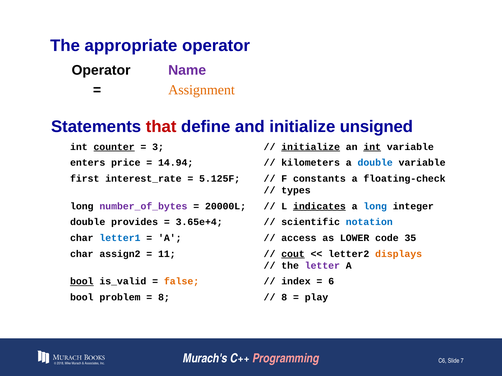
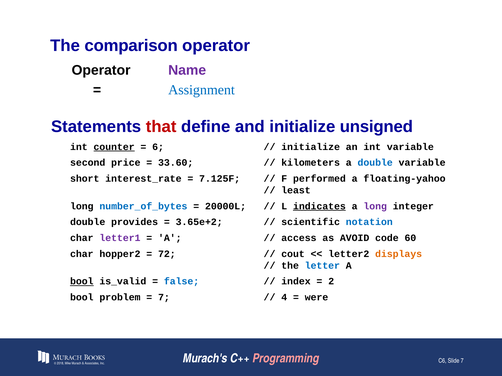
appropriate: appropriate -> comparison
Assignment colour: orange -> blue
3: 3 -> 6
initialize at (311, 147) underline: present -> none
int at (372, 147) underline: present -> none
enters: enters -> second
14.94: 14.94 -> 33.60
first: first -> short
5.125F: 5.125F -> 7.125F
constants: constants -> performed
floating-check: floating-check -> floating-yahoo
types: types -> least
number_of_bytes colour: purple -> blue
long at (375, 206) colour: blue -> purple
3.65e+4: 3.65e+4 -> 3.65e+2
letter1 colour: blue -> purple
LOWER: LOWER -> AVOID
35: 35 -> 60
assign2: assign2 -> hopper2
11: 11 -> 72
cout underline: present -> none
letter colour: purple -> blue
false colour: orange -> blue
6: 6 -> 2
8 at (164, 298): 8 -> 7
8 at (284, 298): 8 -> 4
play: play -> were
